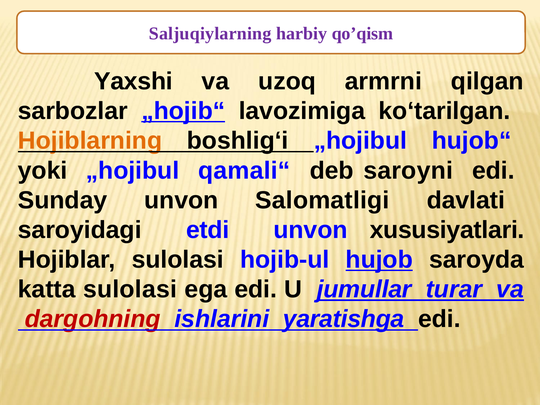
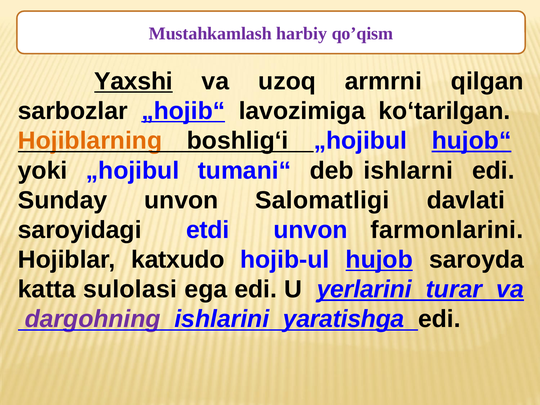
Saljuqiylarning: Saljuqiylarning -> Mustahkamlash
Yaxshi underline: none -> present
hujob“ underline: none -> present
qamali“: qamali“ -> tumani“
saroyni: saroyni -> ishlarni
xususiyatlari: xususiyatlari -> farmonlarini
Hojiblar sulolasi: sulolasi -> katхudo
jumullar: jumullar -> yerlarini
dargohning colour: red -> purple
